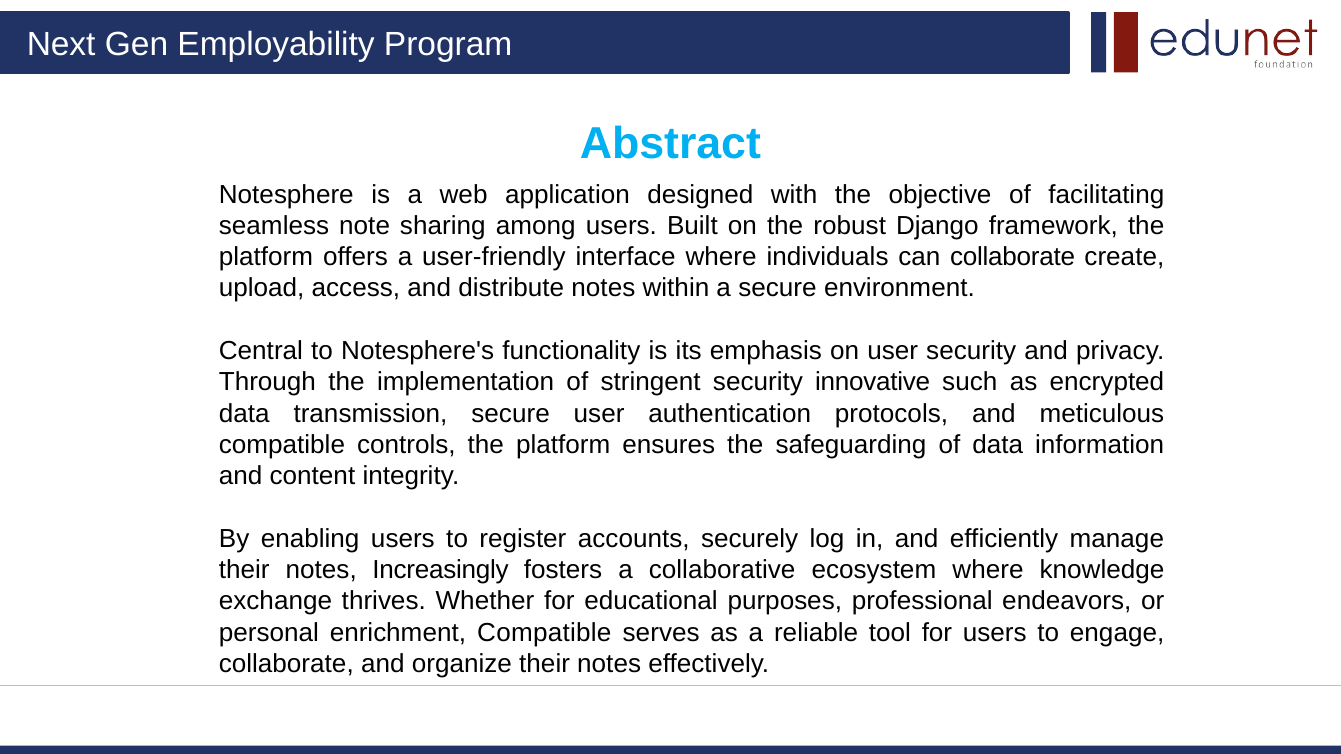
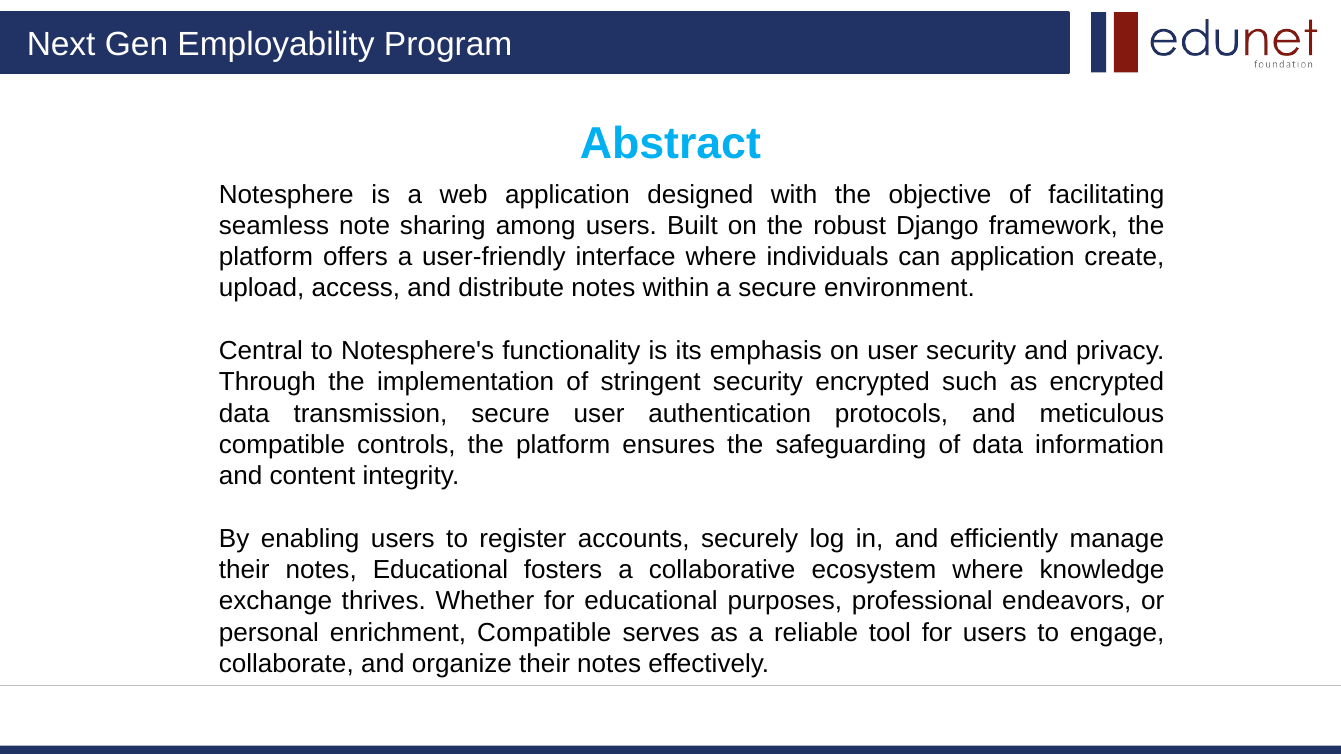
can collaborate: collaborate -> application
security innovative: innovative -> encrypted
notes Increasingly: Increasingly -> Educational
